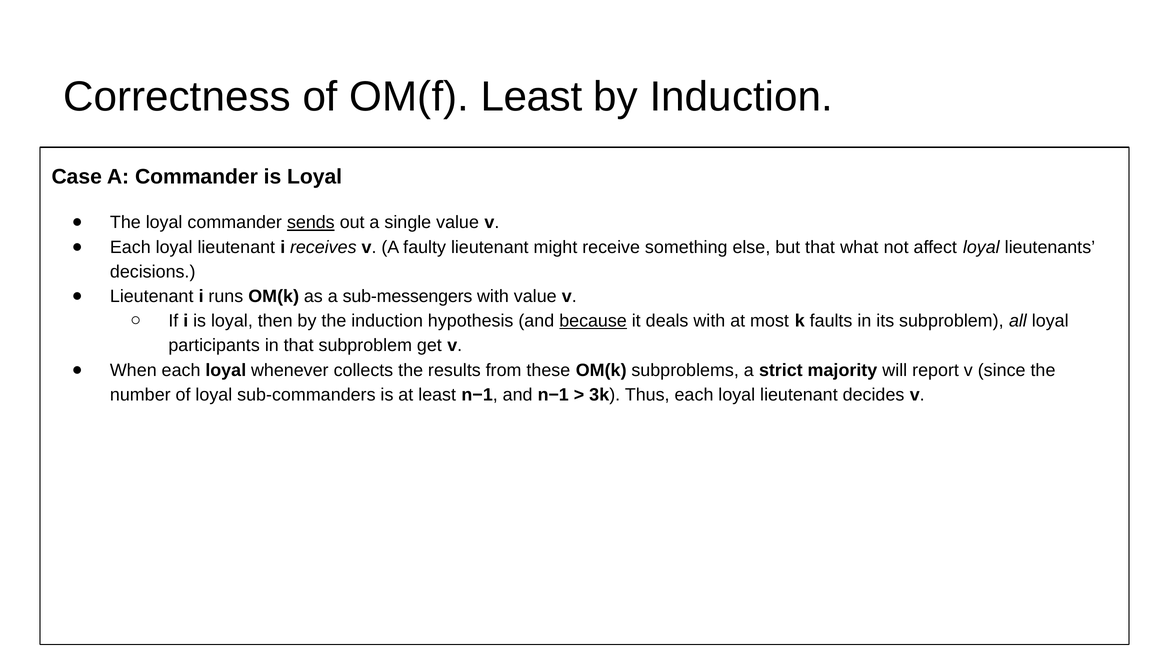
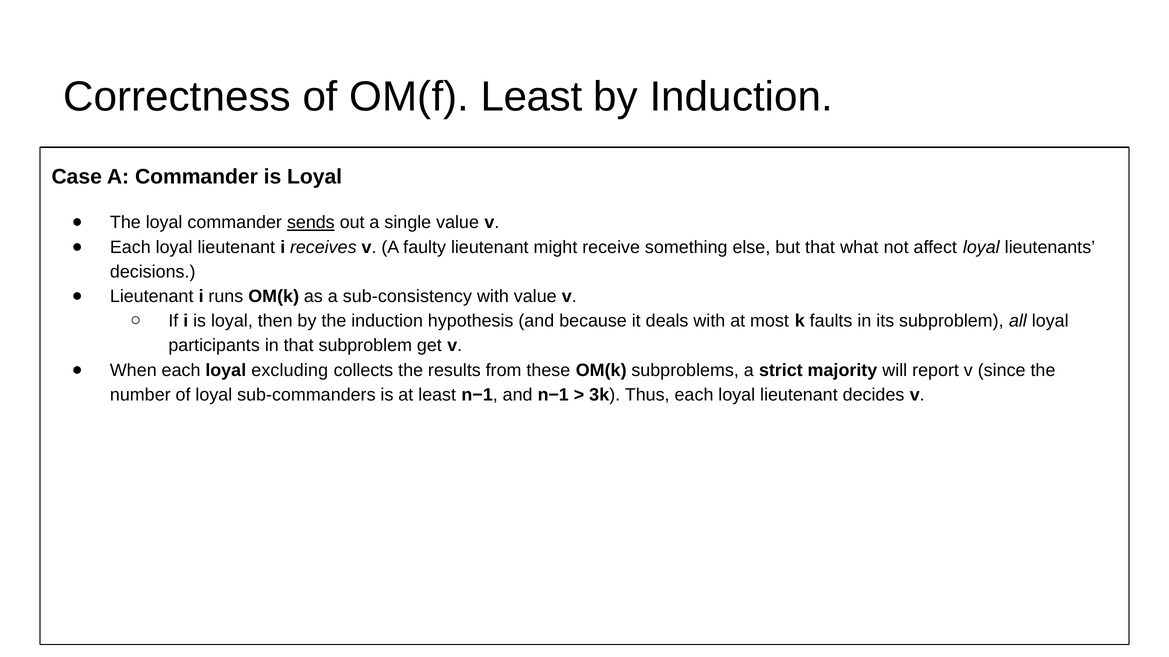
sub-messengers: sub-messengers -> sub-consistency
because underline: present -> none
whenever: whenever -> excluding
